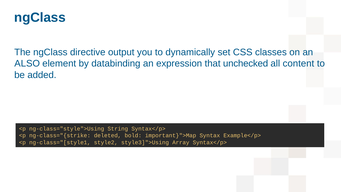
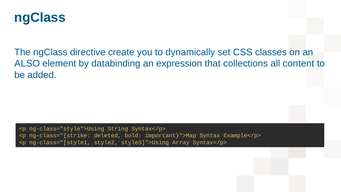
output: output -> create
unchecked: unchecked -> collections
